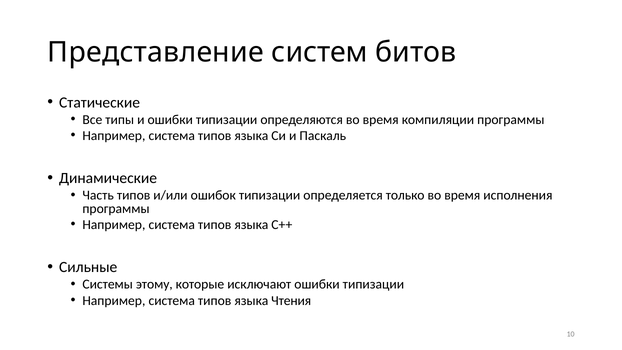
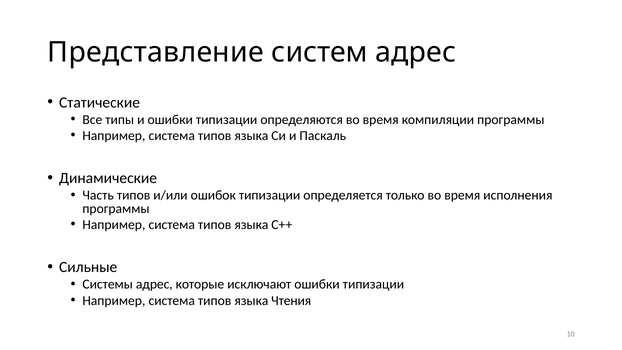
систем битов: битов -> адрес
Системы этому: этому -> адрес
